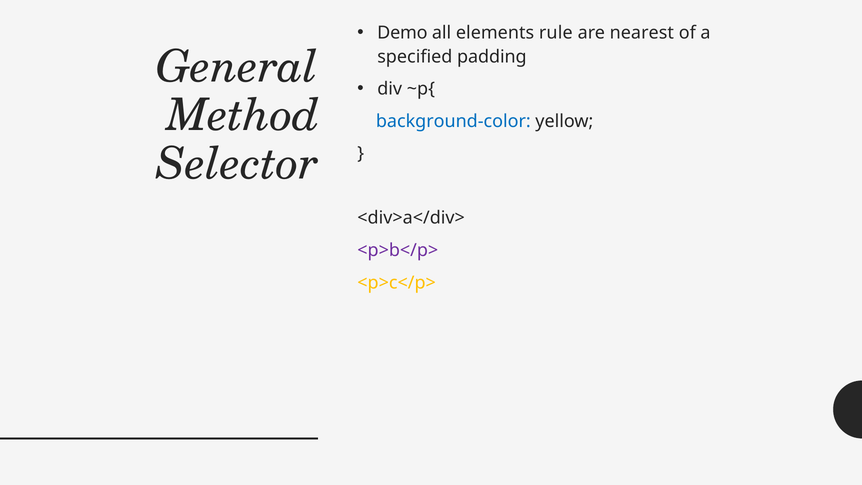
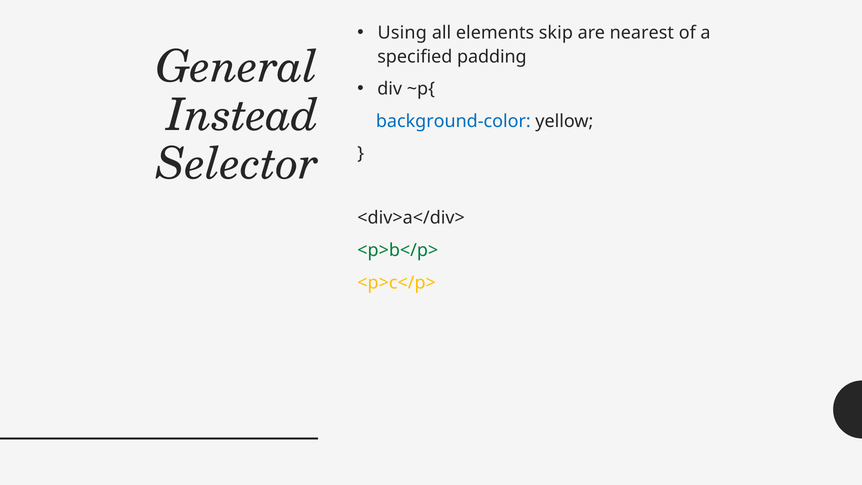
Demo: Demo -> Using
rule: rule -> skip
Method: Method -> Instead
<p>b</p> colour: purple -> green
